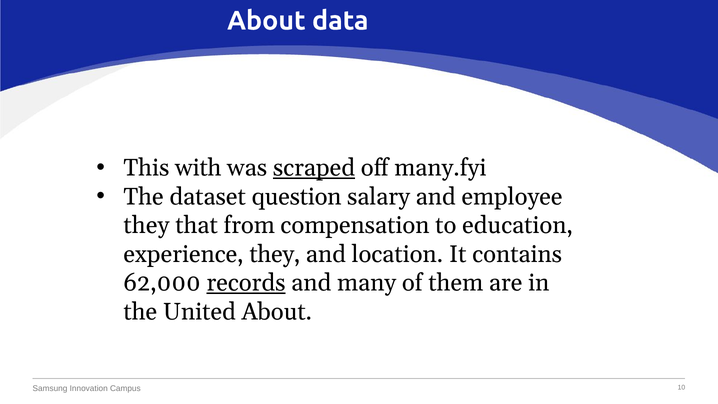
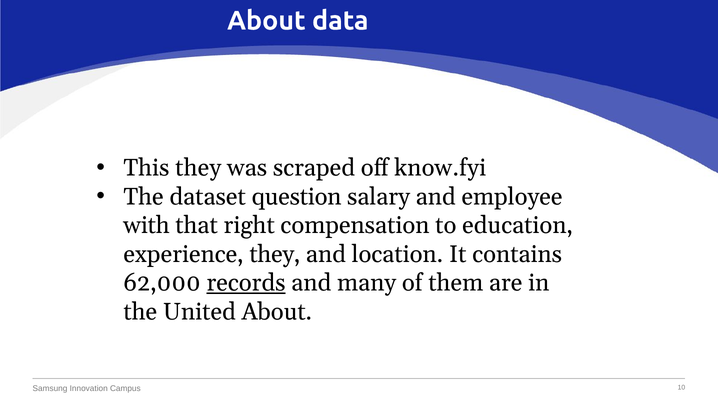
This with: with -> they
scraped underline: present -> none
many.fyi: many.fyi -> know.fyi
they at (146, 225): they -> with
from: from -> right
